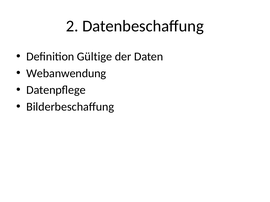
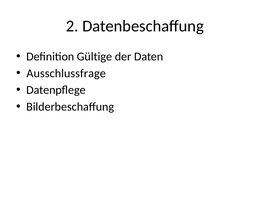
Webanwendung: Webanwendung -> Ausschlussfrage
